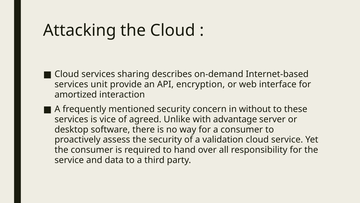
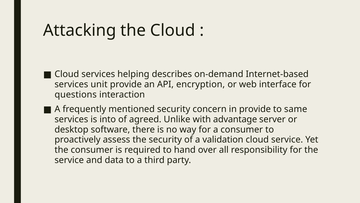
sharing: sharing -> helping
amortized: amortized -> questions
in without: without -> provide
these: these -> same
vice: vice -> into
